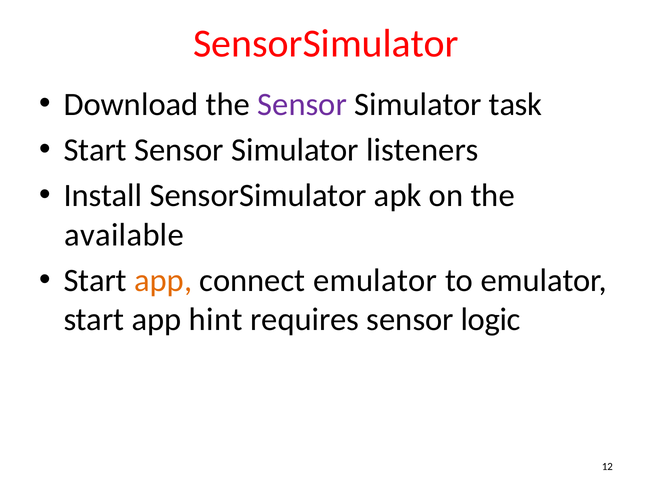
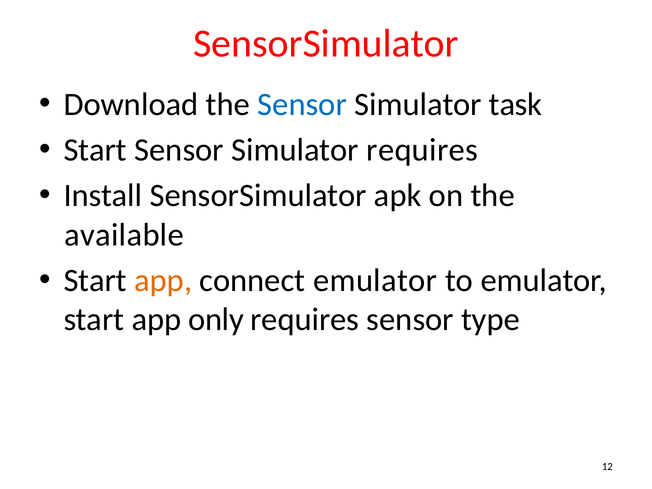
Sensor at (302, 104) colour: purple -> blue
Simulator listeners: listeners -> requires
hint: hint -> only
logic: logic -> type
